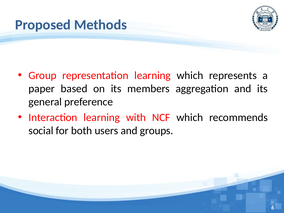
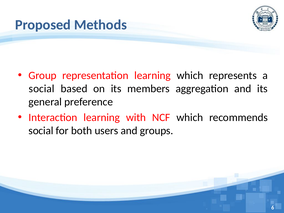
paper at (42, 89): paper -> social
